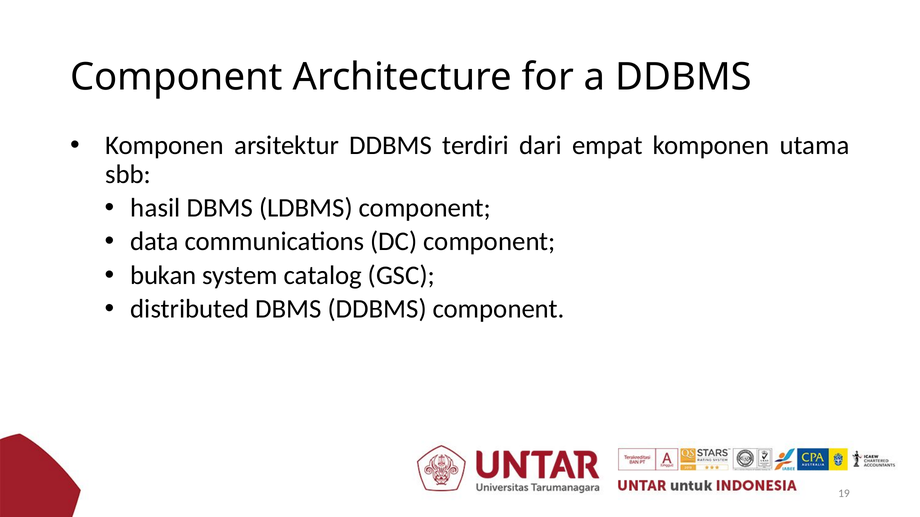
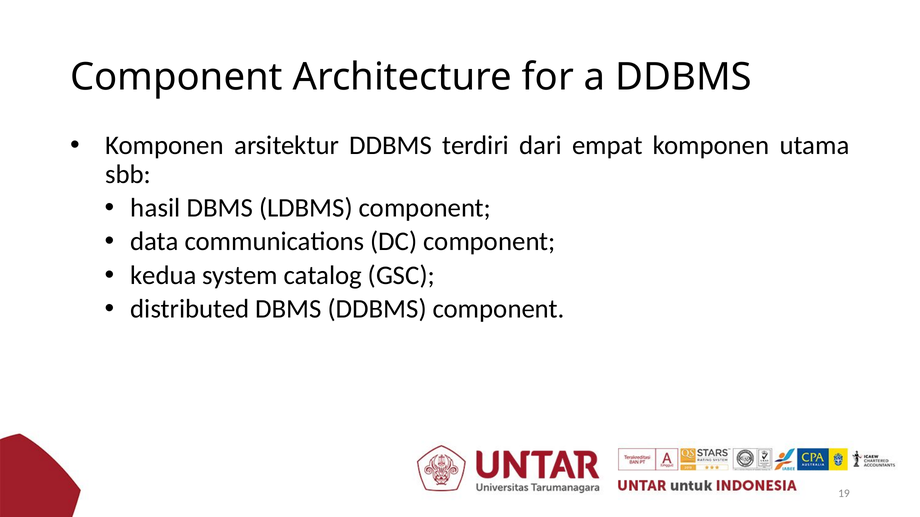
bukan: bukan -> kedua
